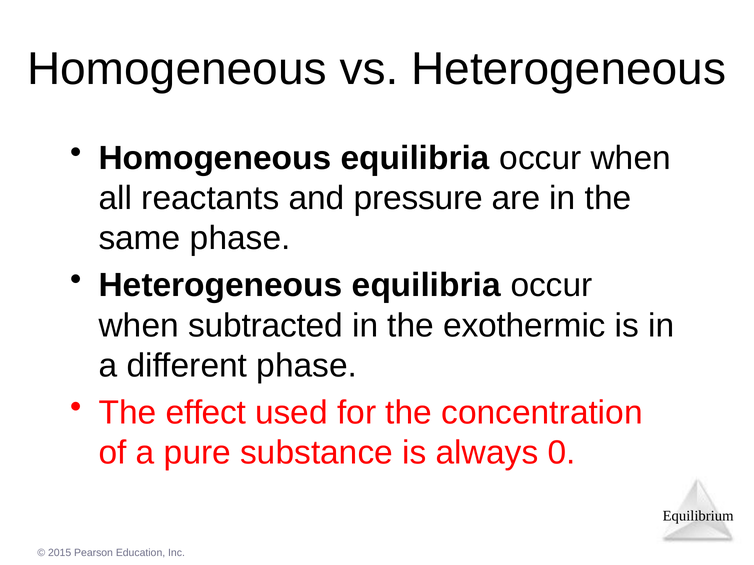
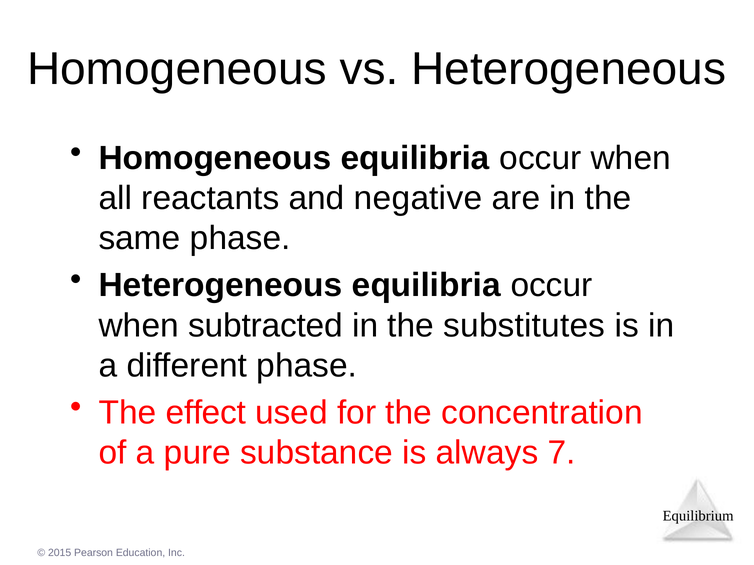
pressure: pressure -> negative
exothermic: exothermic -> substitutes
0: 0 -> 7
